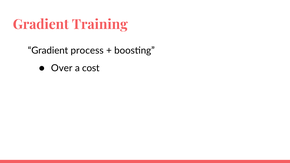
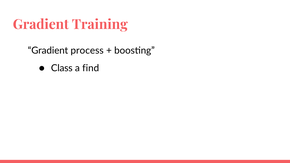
Over: Over -> Class
cost: cost -> find
